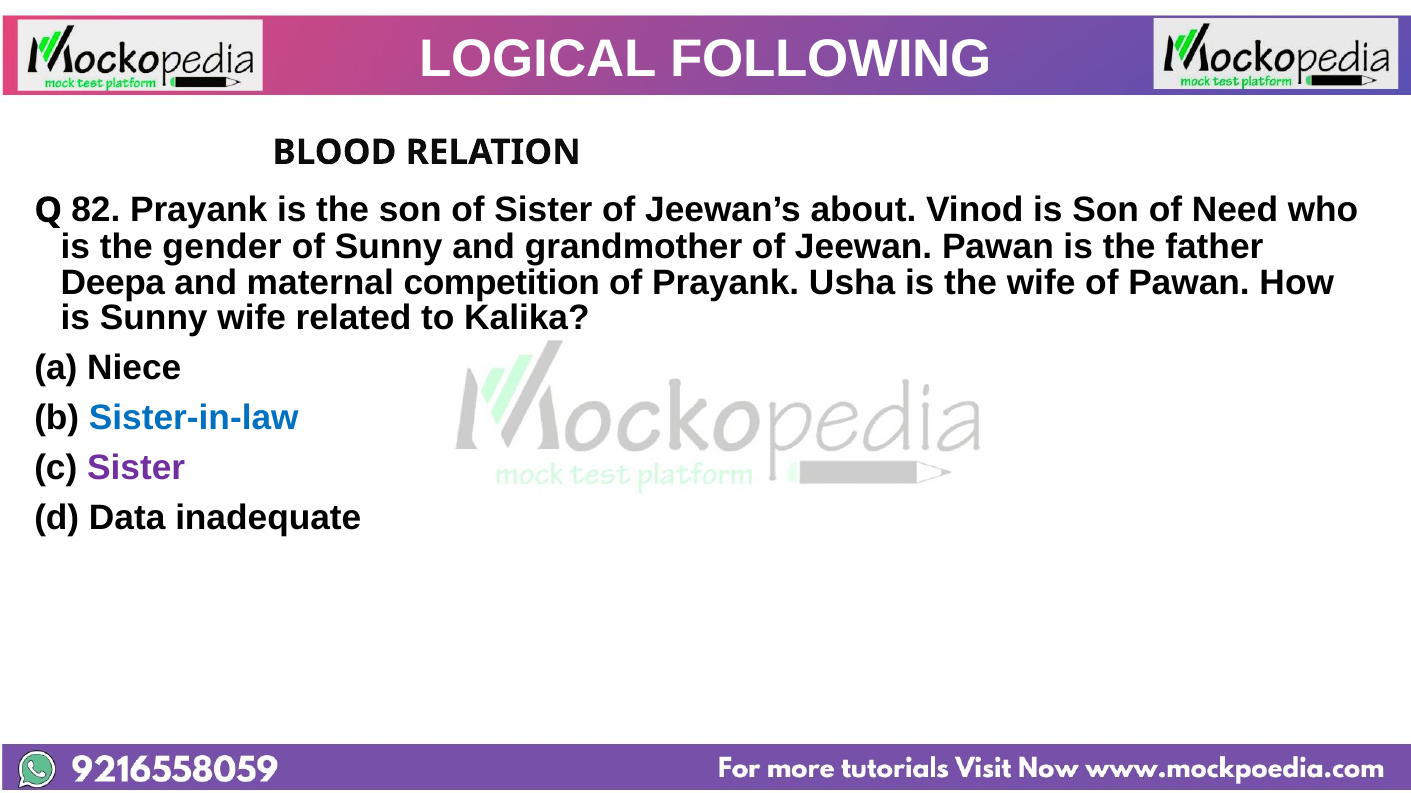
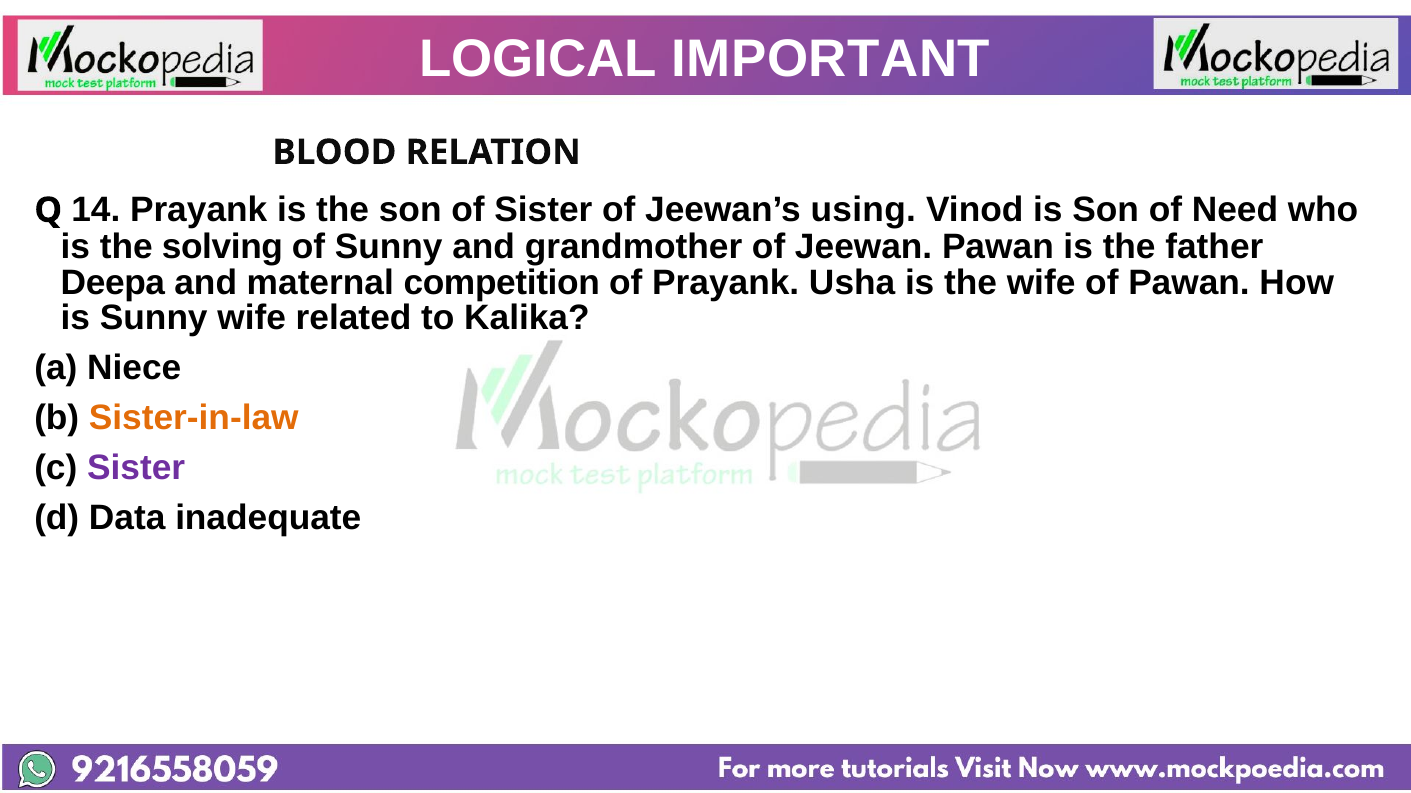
FOLLOWING: FOLLOWING -> IMPORTANT
82: 82 -> 14
about: about -> using
gender: gender -> solving
Sister-in-law colour: blue -> orange
